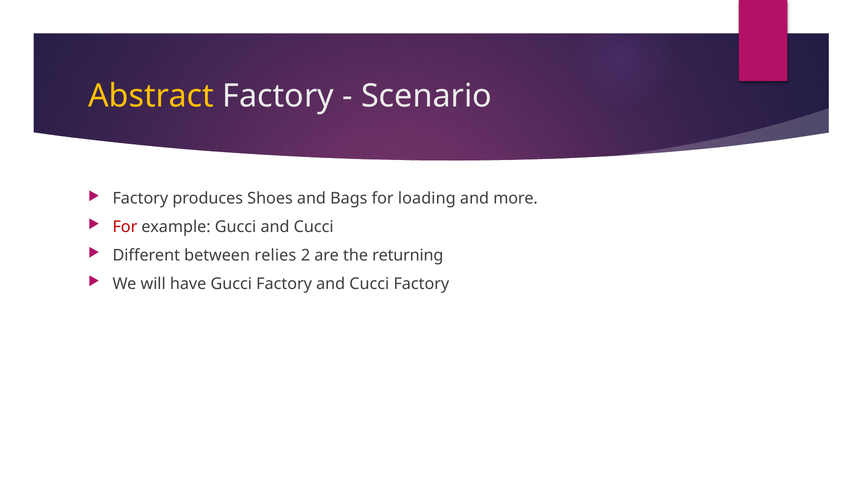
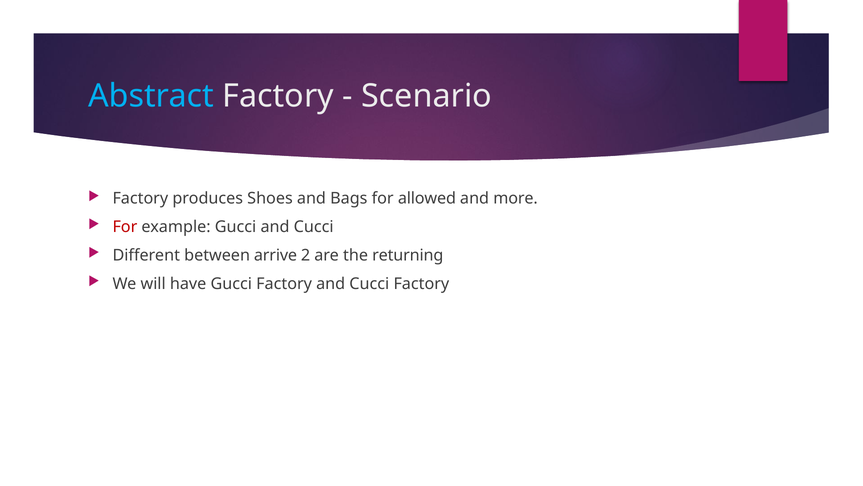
Abstract colour: yellow -> light blue
loading: loading -> allowed
relies: relies -> arrive
